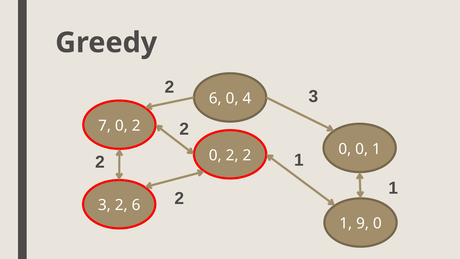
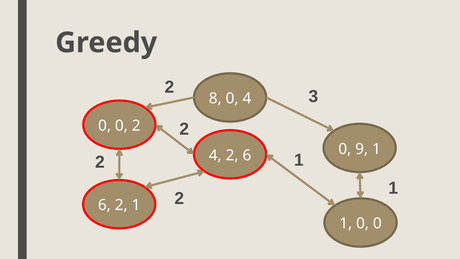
6 at (215, 98): 6 -> 8
7 at (105, 126): 7 -> 0
0 at (362, 149): 0 -> 9
0 at (215, 155): 0 -> 4
2 at (247, 155): 2 -> 6
3 at (104, 205): 3 -> 6
2 6: 6 -> 1
9 at (363, 223): 9 -> 0
